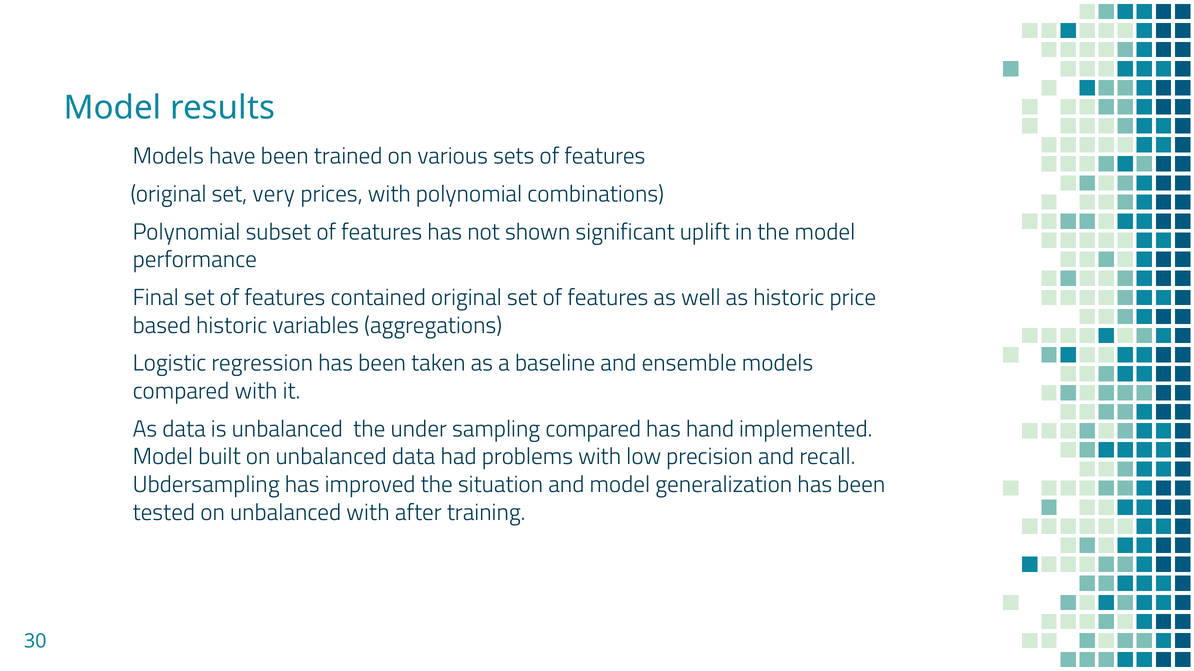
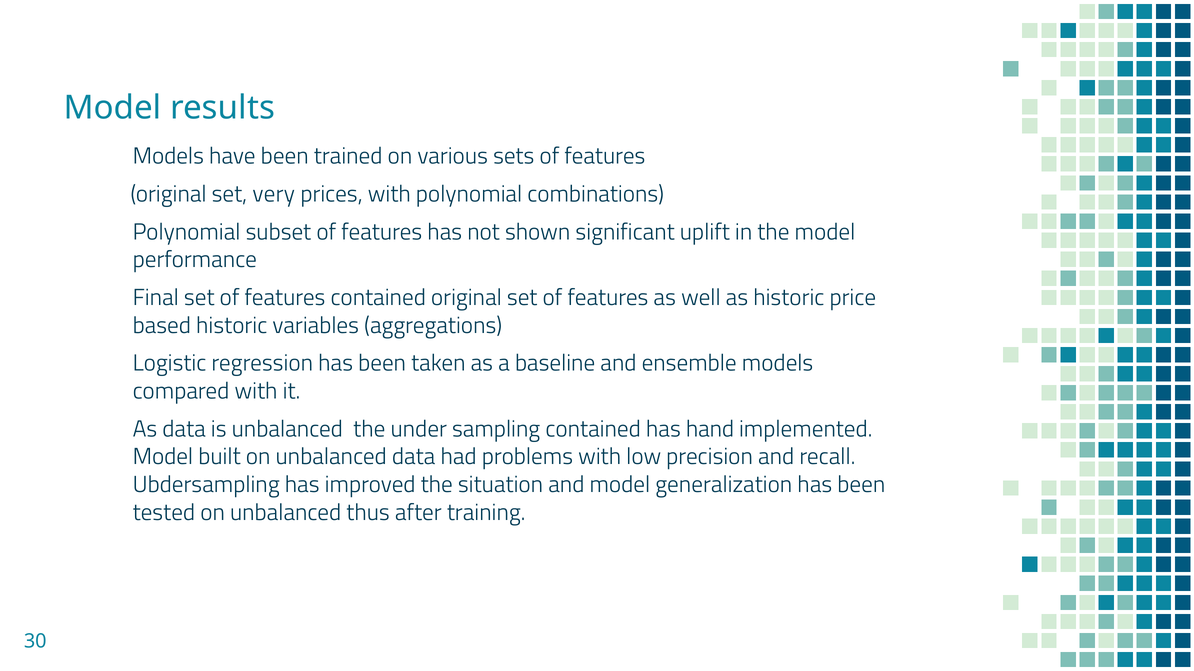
sampling compared: compared -> contained
unbalanced with: with -> thus
